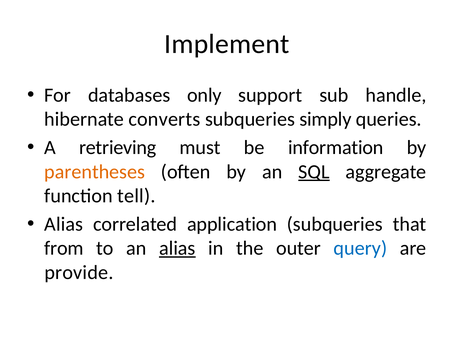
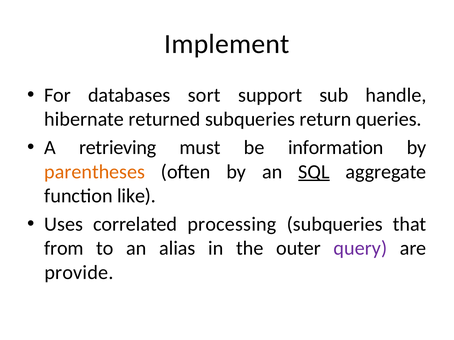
only: only -> sort
converts: converts -> returned
simply: simply -> return
tell: tell -> like
Alias at (64, 224): Alias -> Uses
application: application -> processing
alias at (177, 249) underline: present -> none
query colour: blue -> purple
